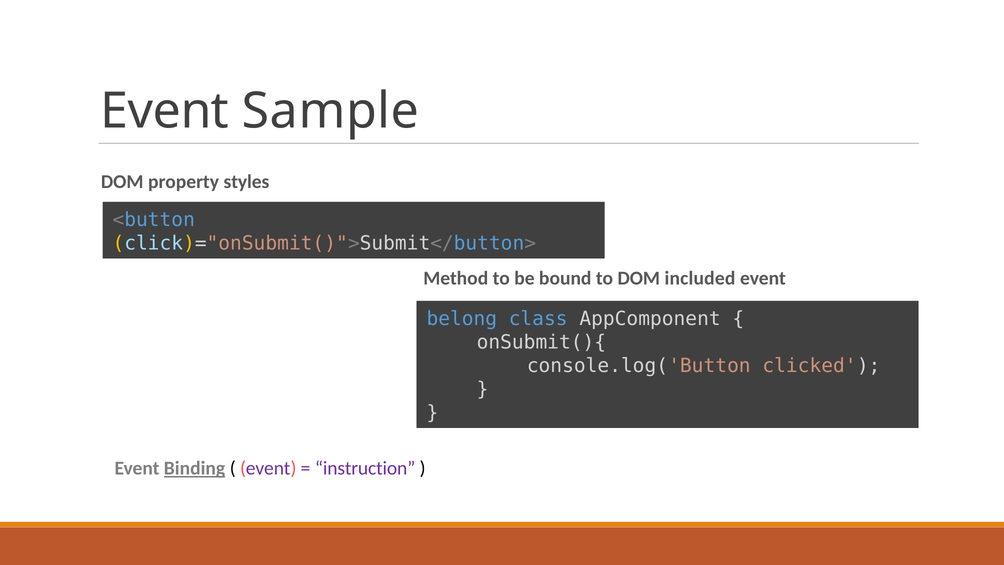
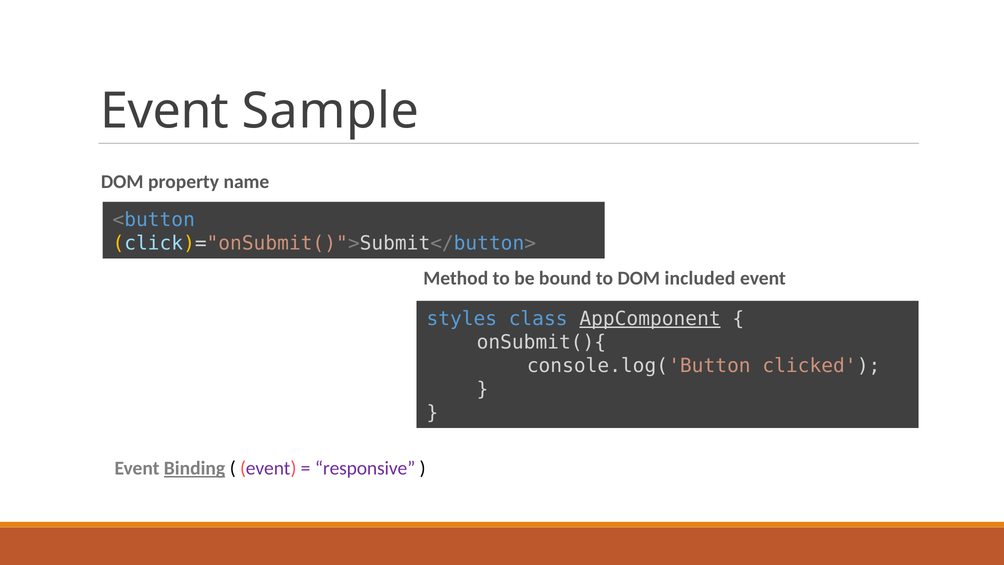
styles: styles -> name
belong: belong -> styles
AppComponent underline: none -> present
instruction: instruction -> responsive
